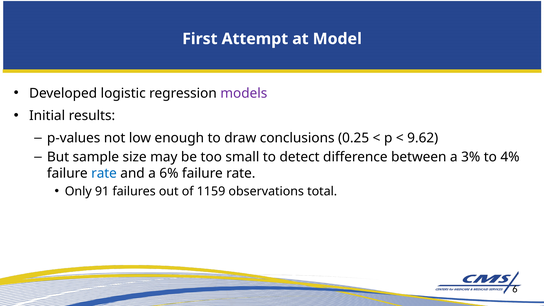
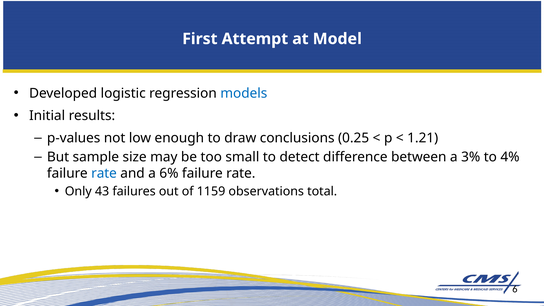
models colour: purple -> blue
9.62: 9.62 -> 1.21
91: 91 -> 43
